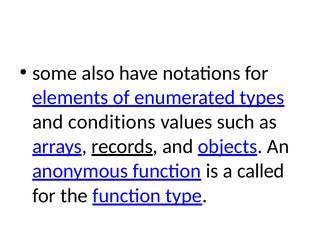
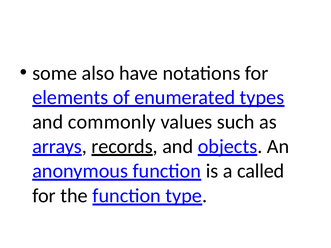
conditions: conditions -> commonly
